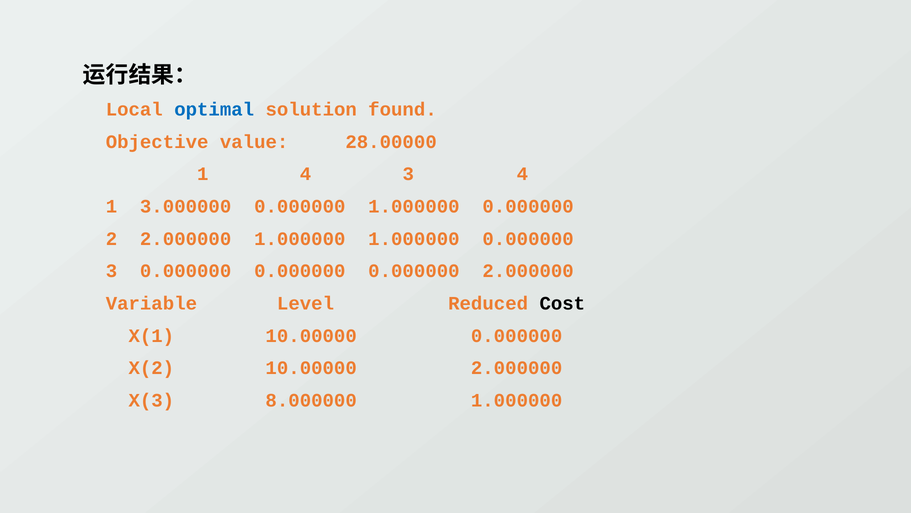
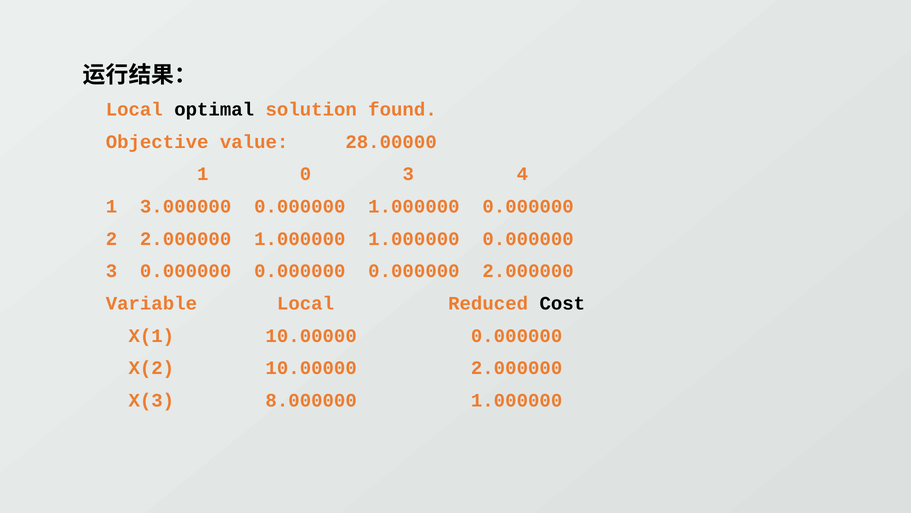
optimal colour: blue -> black
1 4: 4 -> 0
Variable Level: Level -> Local
